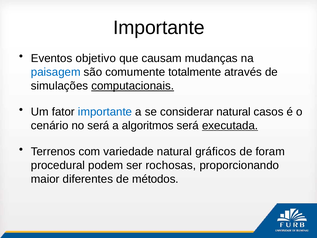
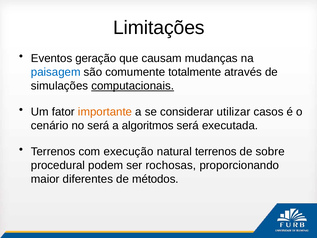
Importante at (159, 28): Importante -> Limitações
objetivo: objetivo -> geração
importante at (105, 112) colour: blue -> orange
considerar natural: natural -> utilizar
executada underline: present -> none
variedade: variedade -> execução
natural gráficos: gráficos -> terrenos
foram: foram -> sobre
